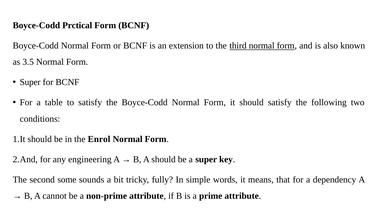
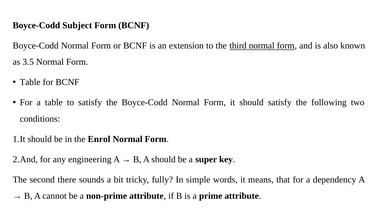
Prctical: Prctical -> Subject
Super at (30, 82): Super -> Table
some: some -> there
